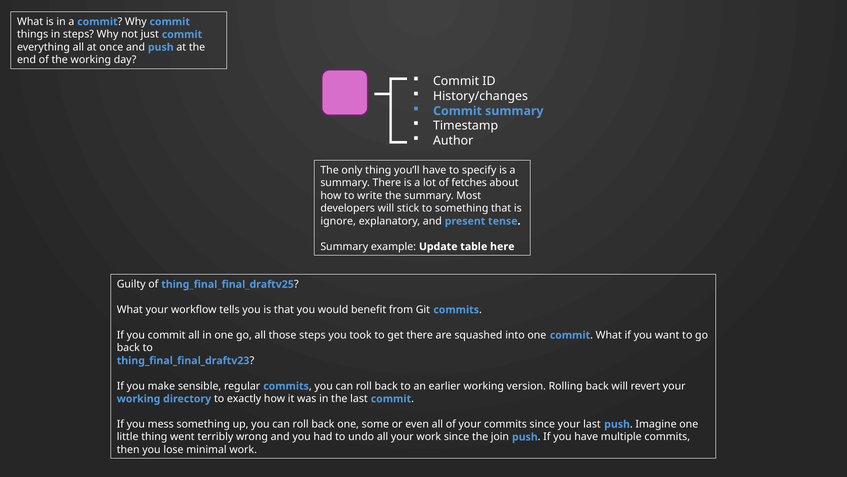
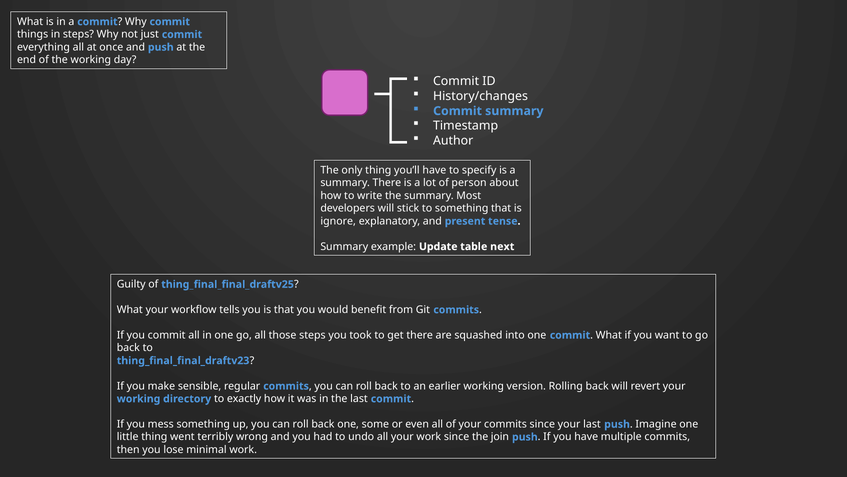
fetches: fetches -> person
here: here -> next
